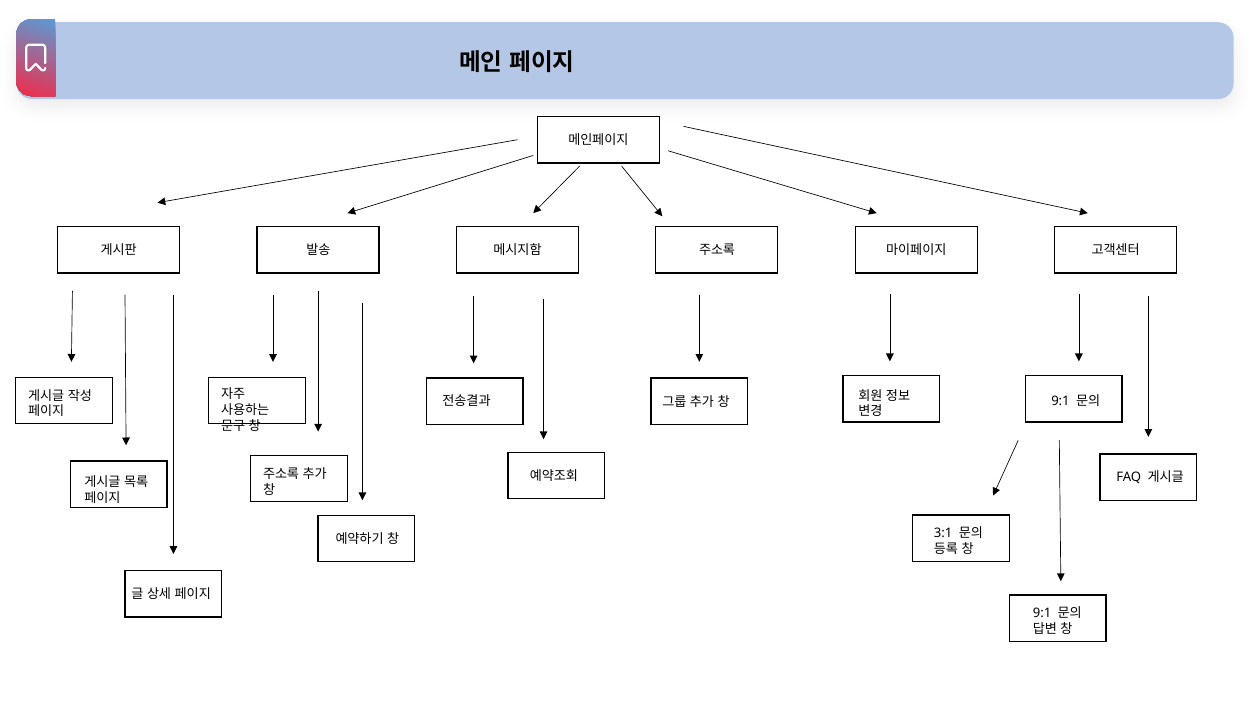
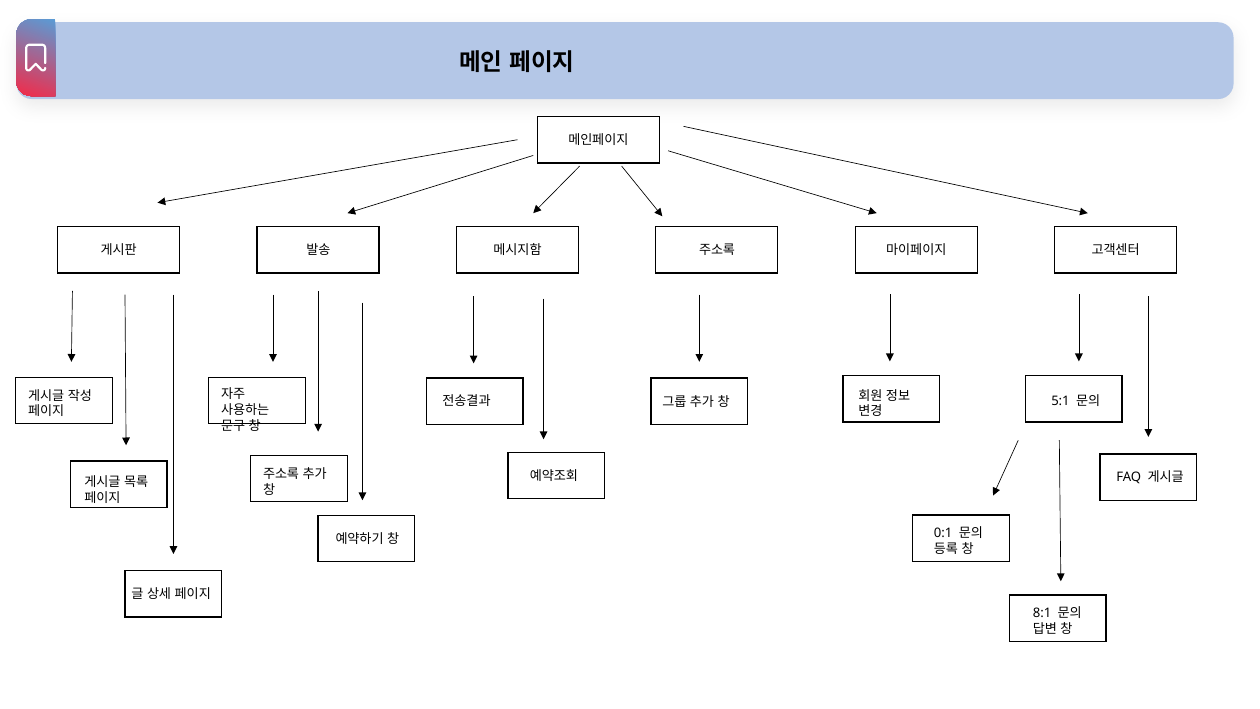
9:1 at (1061, 401): 9:1 -> 5:1
3:1: 3:1 -> 0:1
9:1 at (1042, 613): 9:1 -> 8:1
